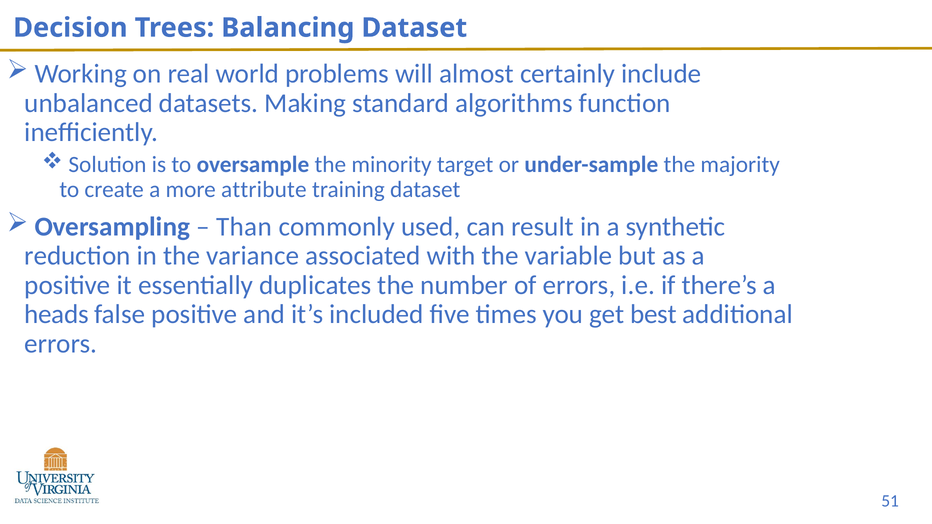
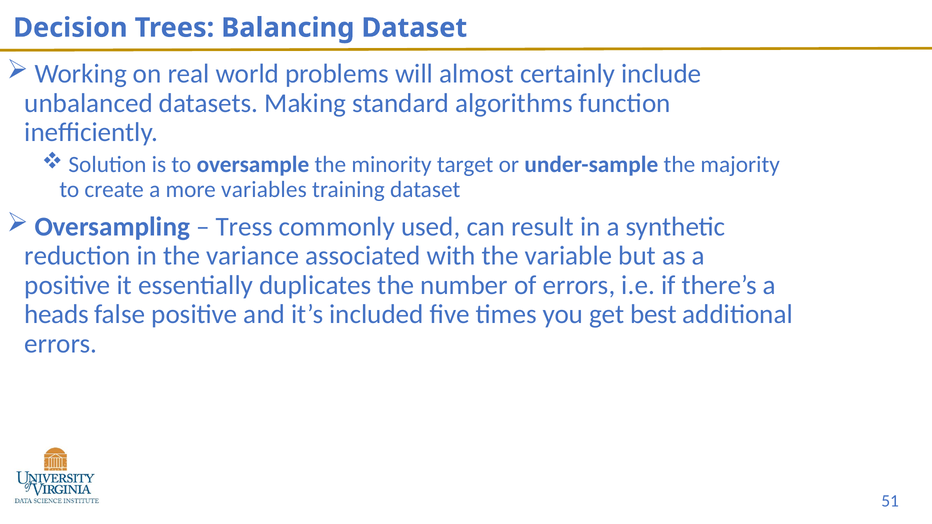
attribute: attribute -> variables
Than: Than -> Tress
